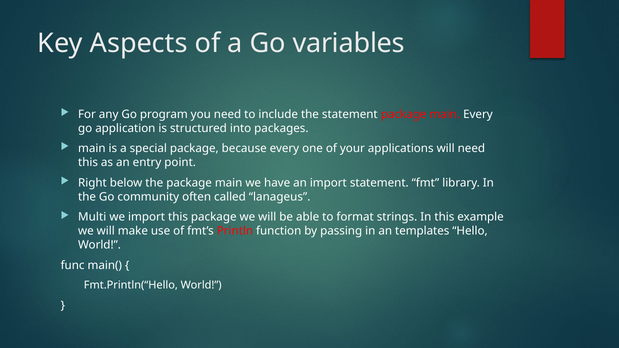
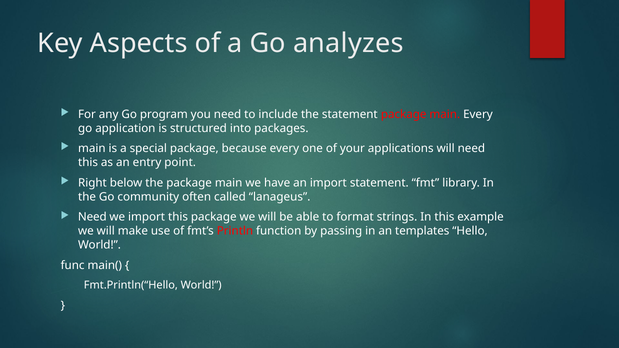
variables: variables -> analyzes
Multi at (92, 217): Multi -> Need
